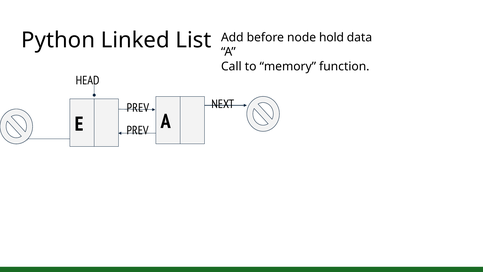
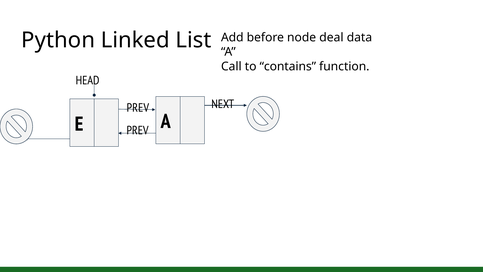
hold: hold -> deal
memory: memory -> contains
